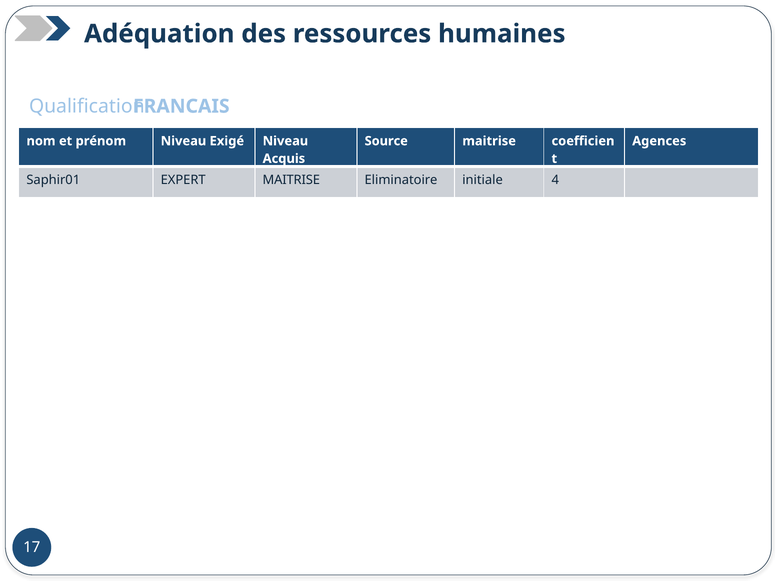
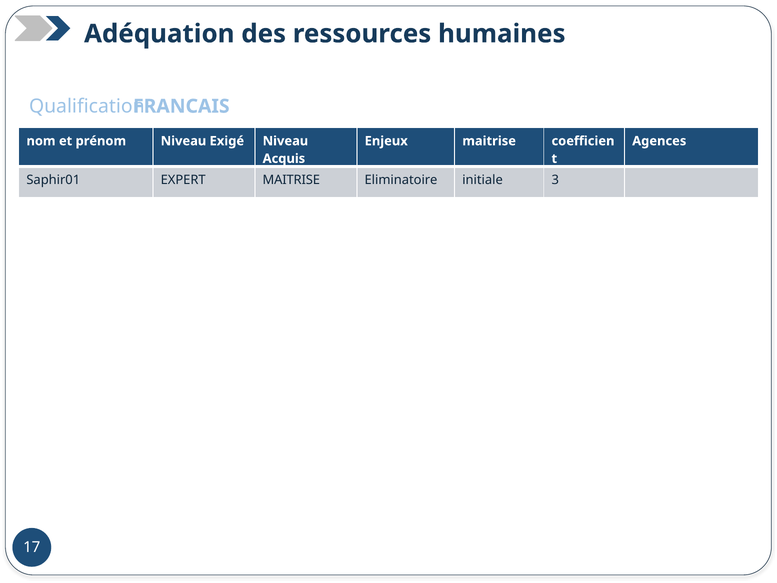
Source: Source -> Enjeux
4: 4 -> 3
